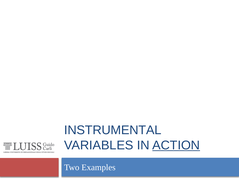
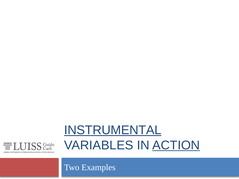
INSTRUMENTAL underline: none -> present
